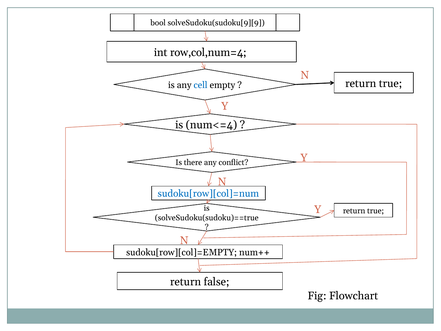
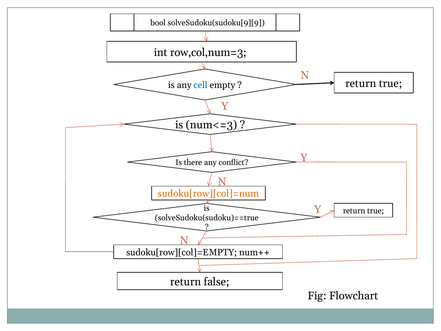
row,col,num=4: row,col,num=4 -> row,col,num=3
num<=4: num<=4 -> num<=3
sudoku[row][col]=num colour: blue -> orange
